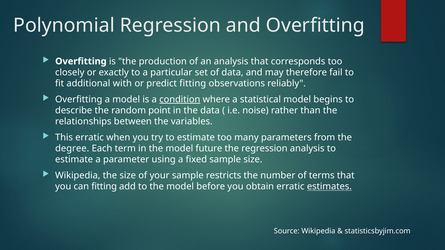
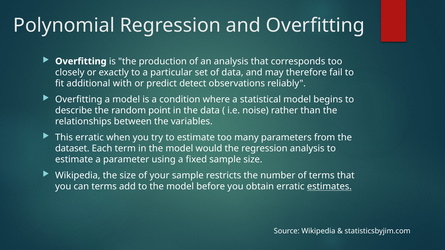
predict fitting: fitting -> detect
condition underline: present -> none
degree: degree -> dataset
future: future -> would
can fitting: fitting -> terms
